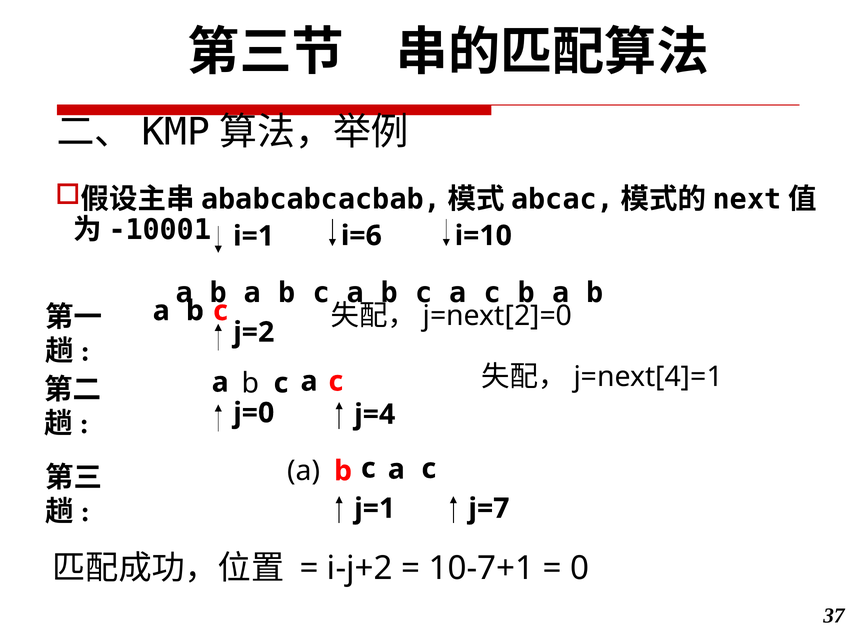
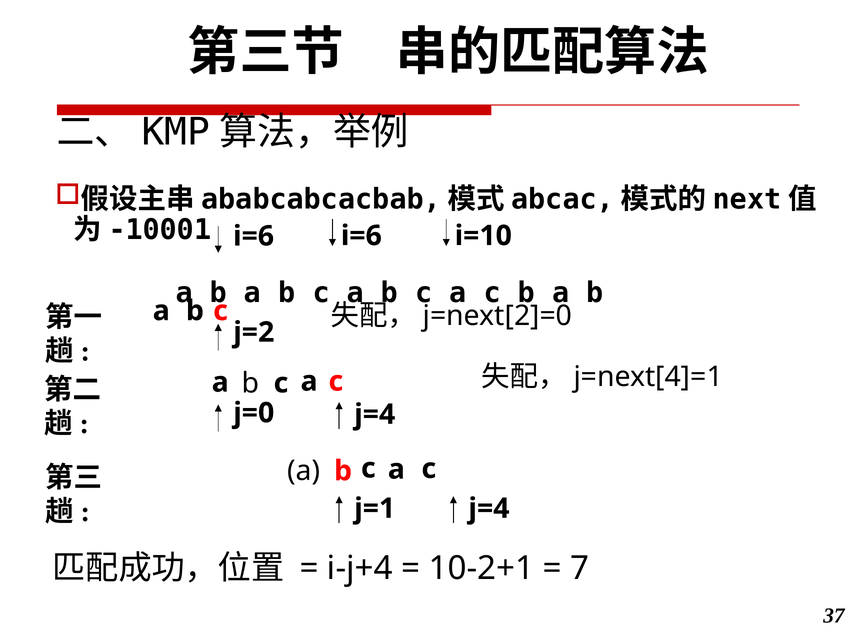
i=1 at (254, 236): i=1 -> i=6
j=7 at (489, 508): j=7 -> j=4
i-j+2: i-j+2 -> i-j+4
10-7+1: 10-7+1 -> 10-2+1
0: 0 -> 7
